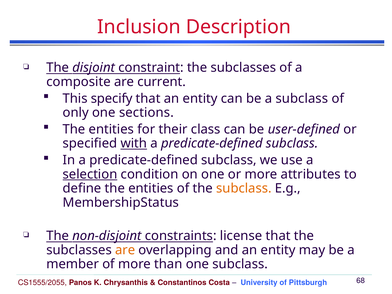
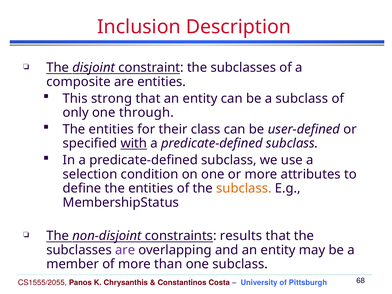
are current: current -> entities
specify: specify -> strong
sections: sections -> through
selection underline: present -> none
license: license -> results
are at (125, 250) colour: orange -> purple
